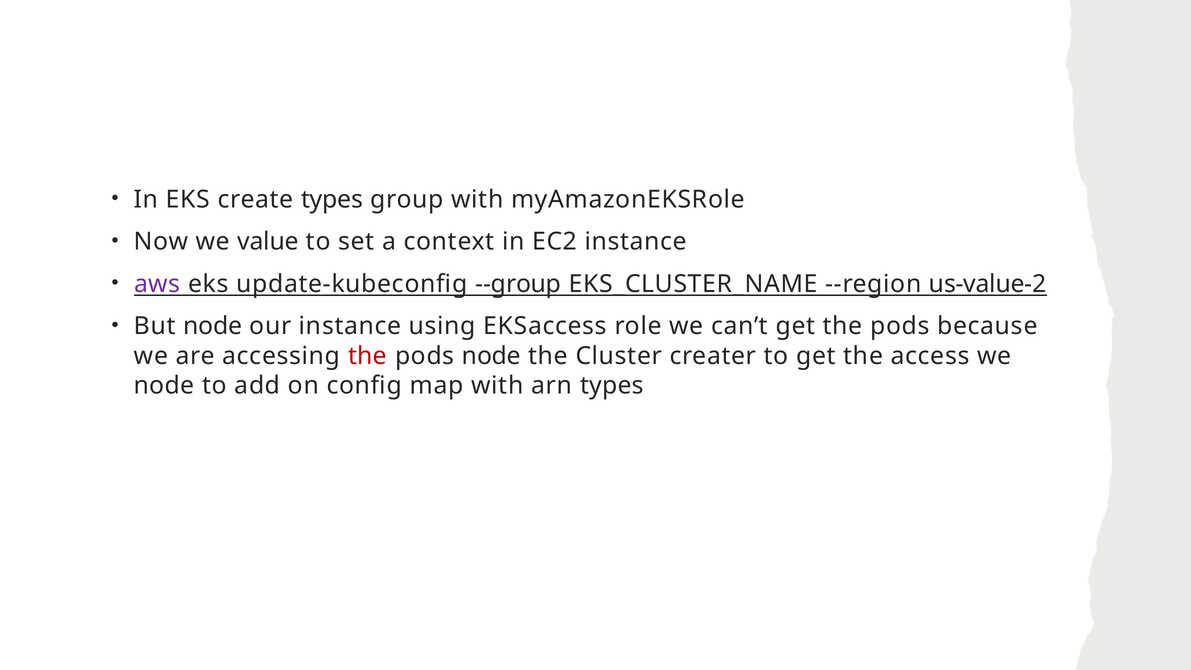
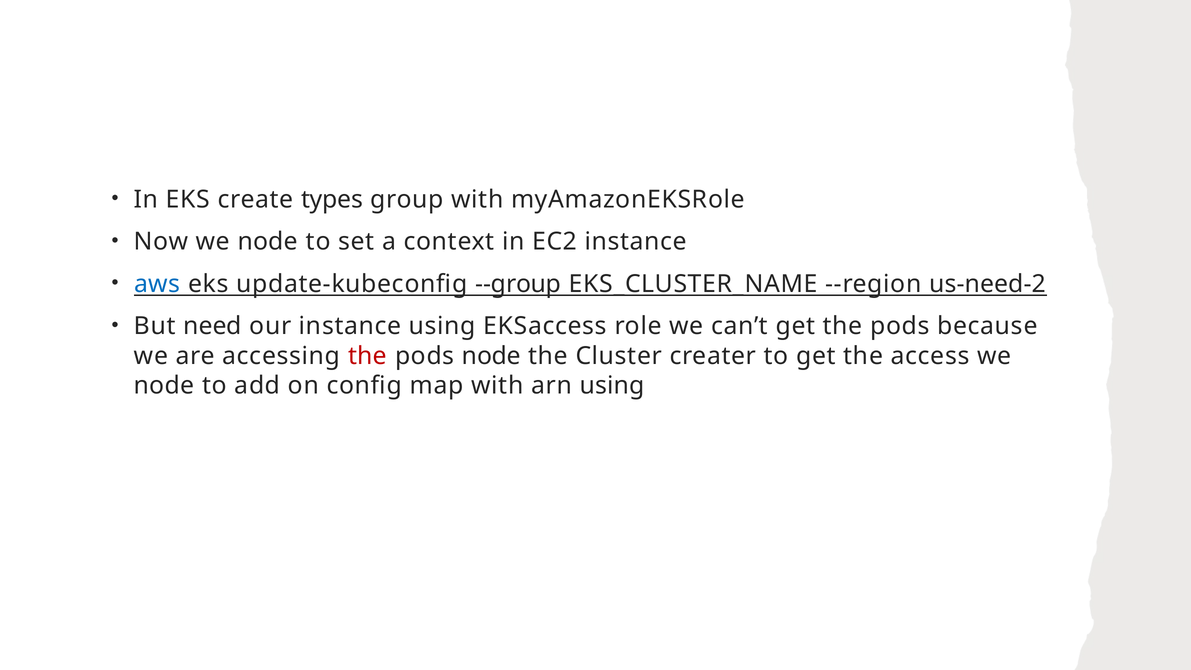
Now we value: value -> node
aws colour: purple -> blue
us-value-2: us-value-2 -> us-need-2
But node: node -> need
arn types: types -> using
